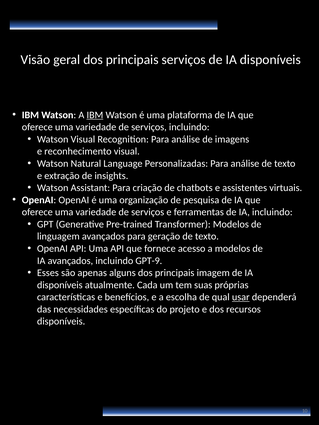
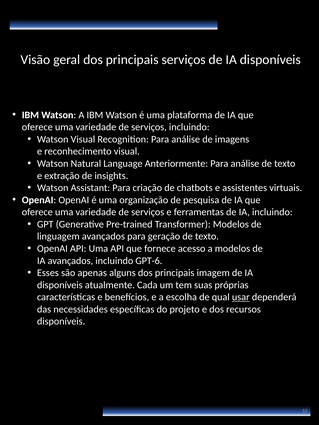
IBM at (95, 115) underline: present -> none
Personalizadas: Personalizadas -> Anteriormente
GPT-9: GPT-9 -> GPT-6
